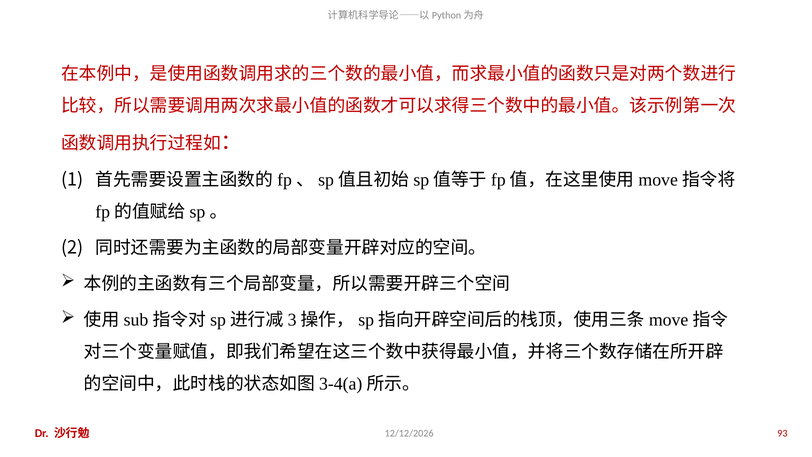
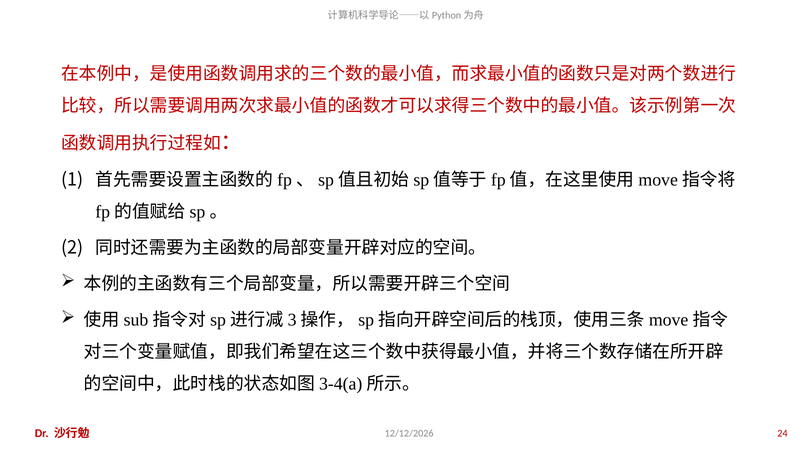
93: 93 -> 24
